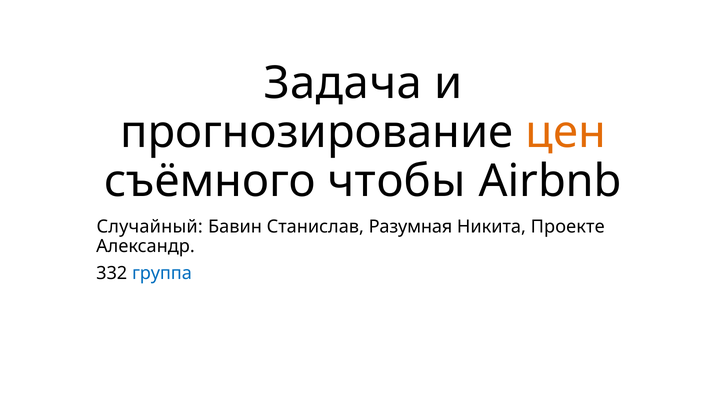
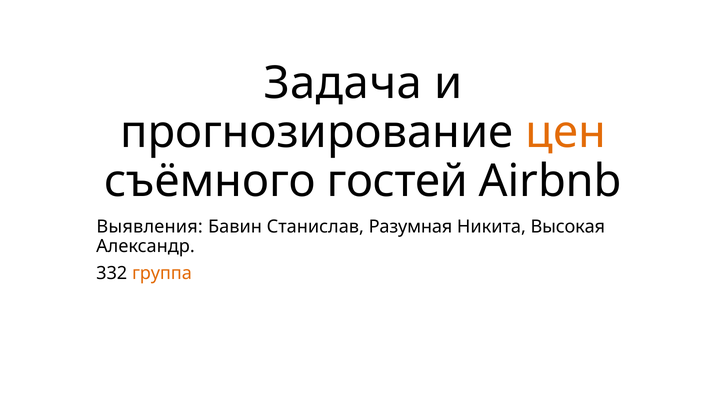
чтобы: чтобы -> гостей
Случайный: Случайный -> Выявления
Проекте: Проекте -> Высокая
группа colour: blue -> orange
